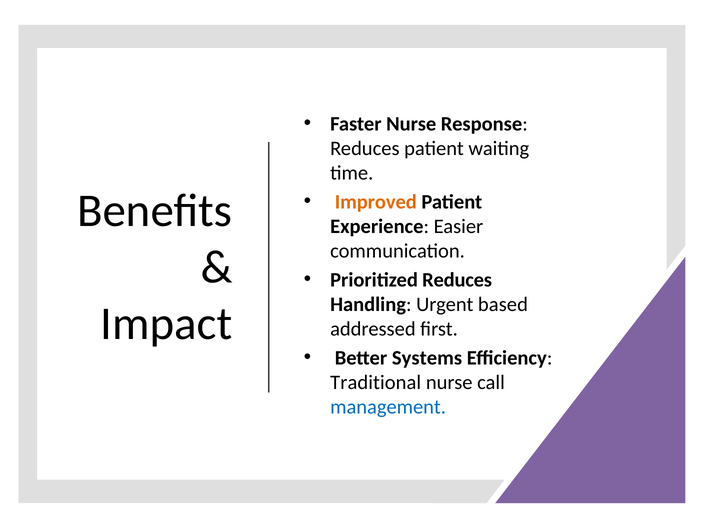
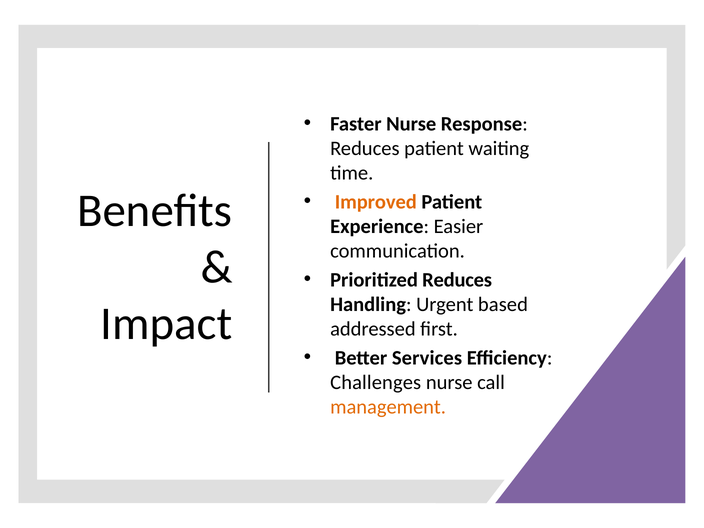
Systems: Systems -> Services
Traditional: Traditional -> Challenges
management colour: blue -> orange
